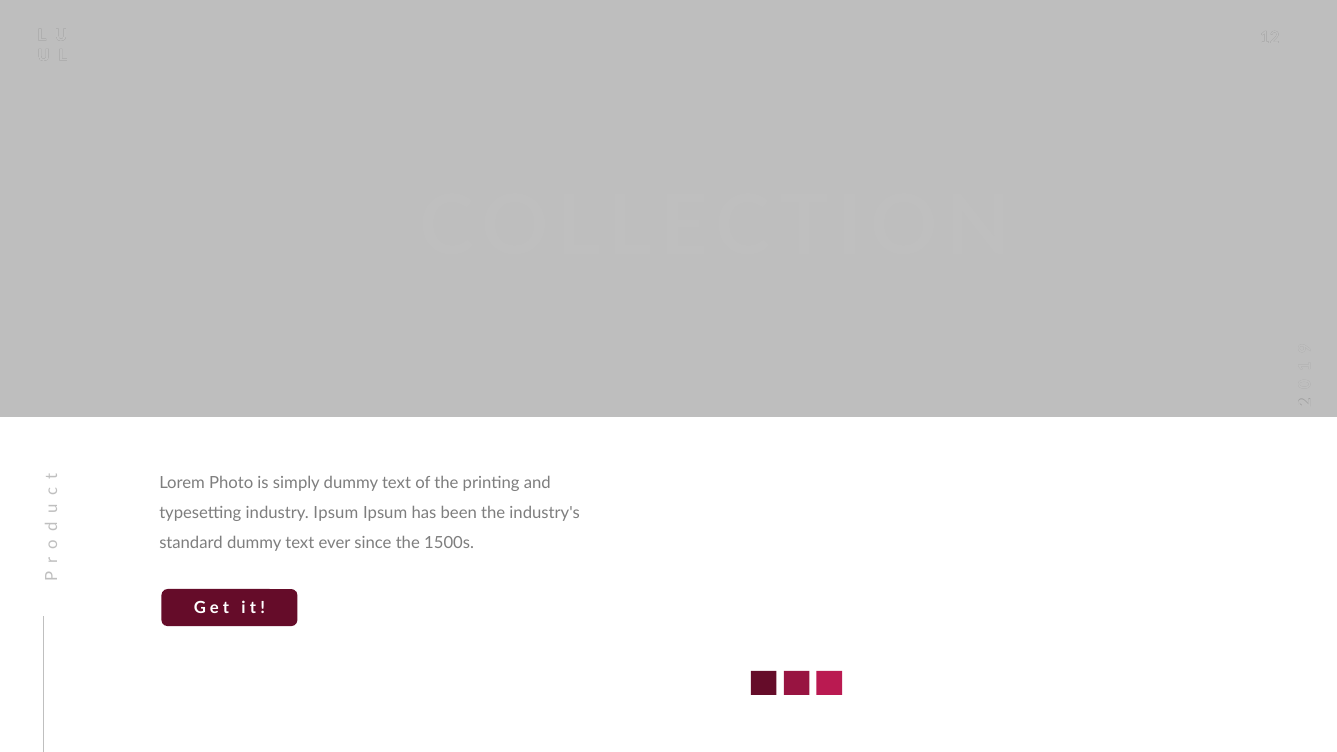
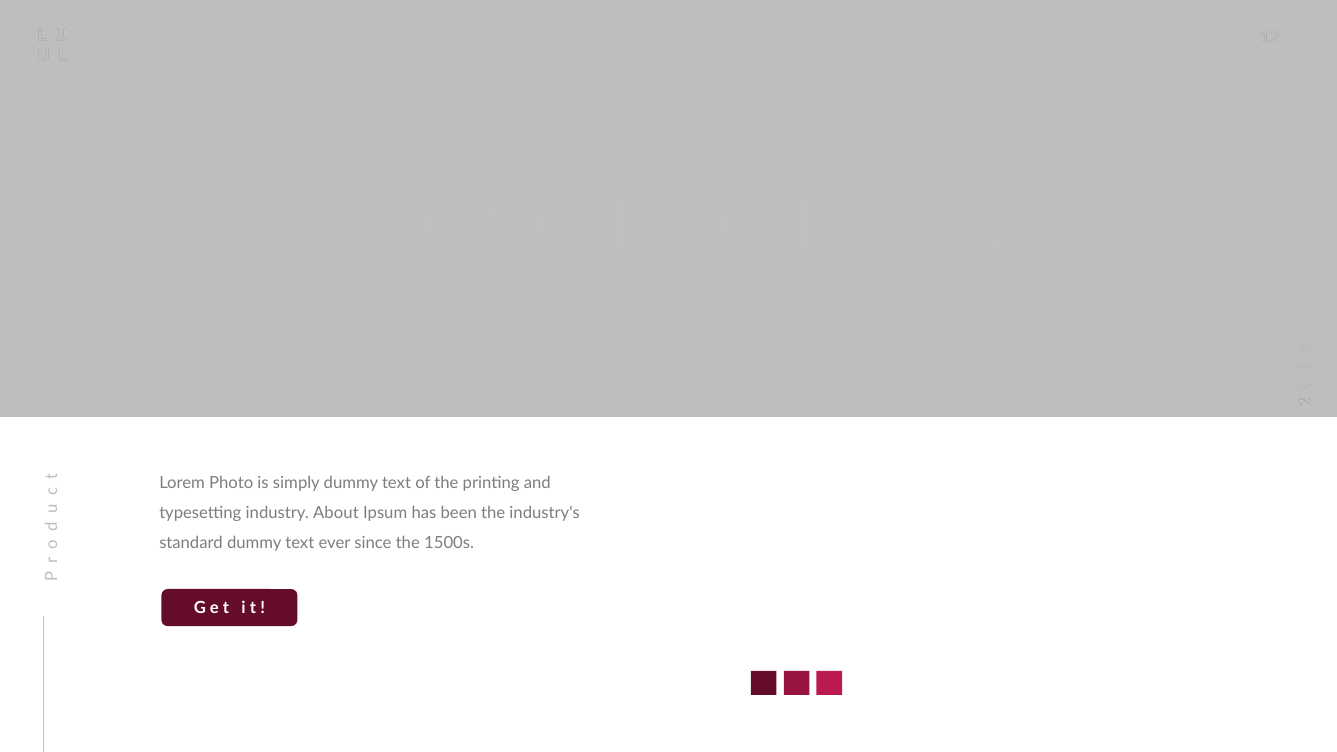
industry Ipsum: Ipsum -> About
